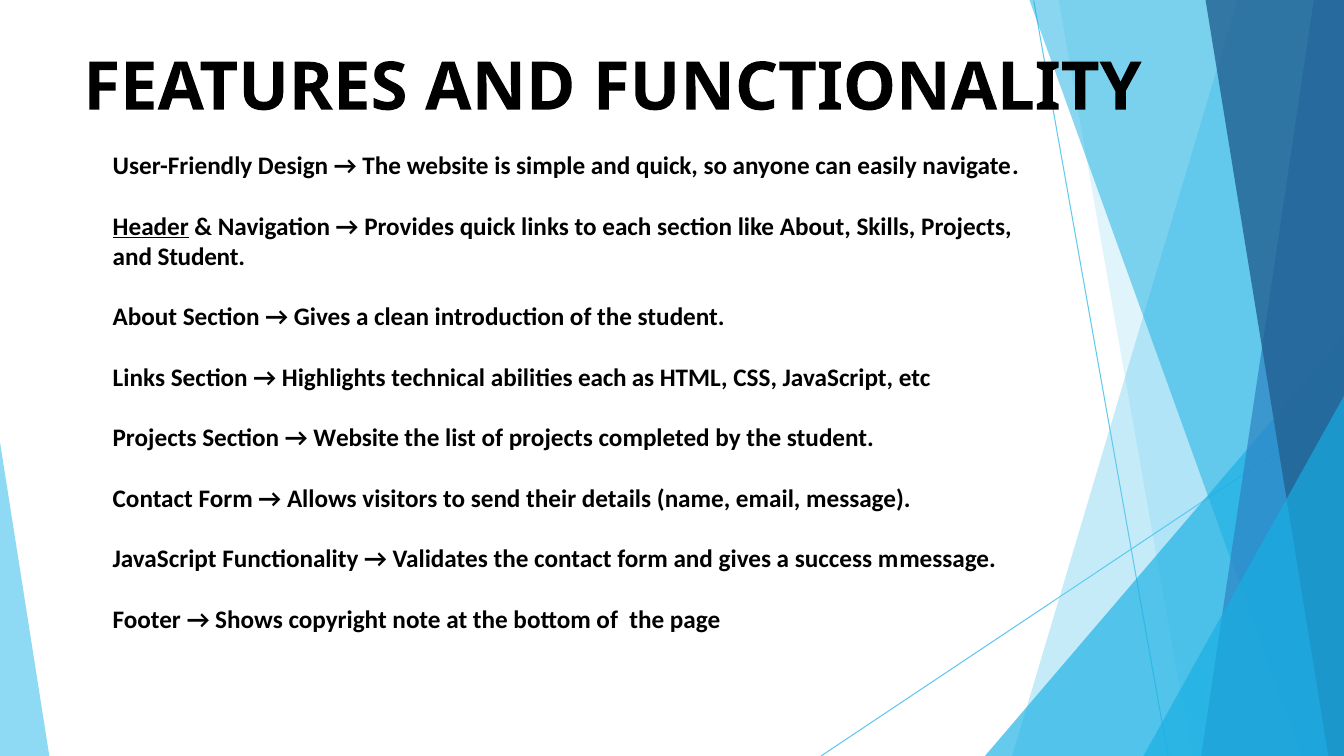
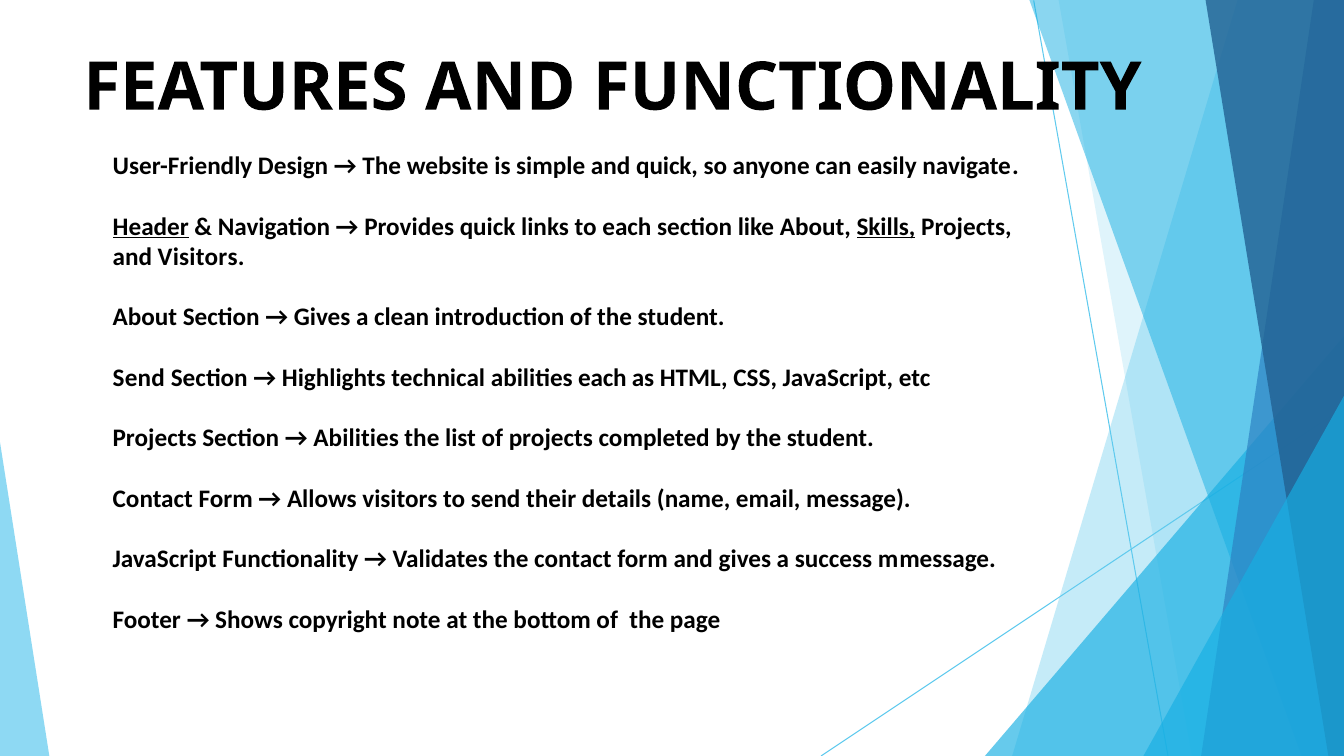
Skills underline: none -> present
and Student: Student -> Visitors
Links at (139, 378): Links -> Send
Website at (356, 438): Website -> Abilities
